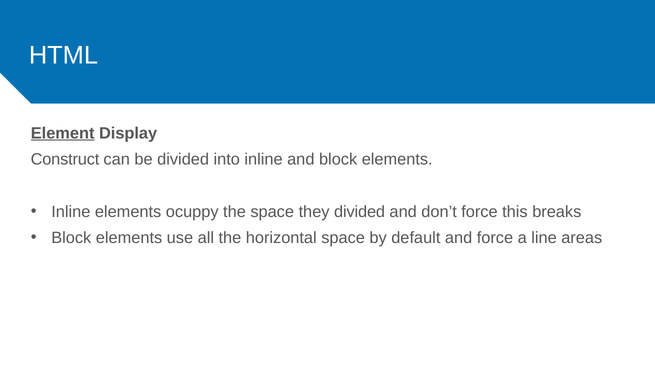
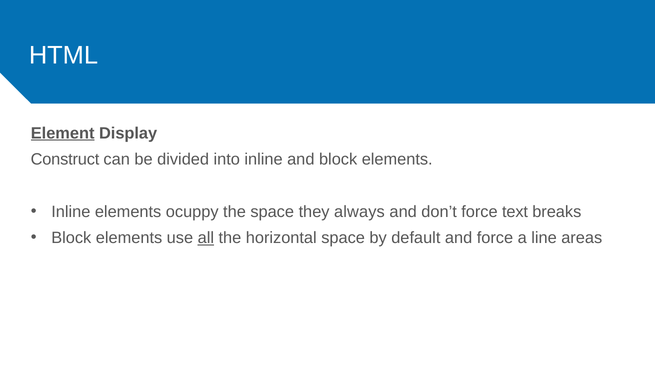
they divided: divided -> always
this: this -> text
all underline: none -> present
